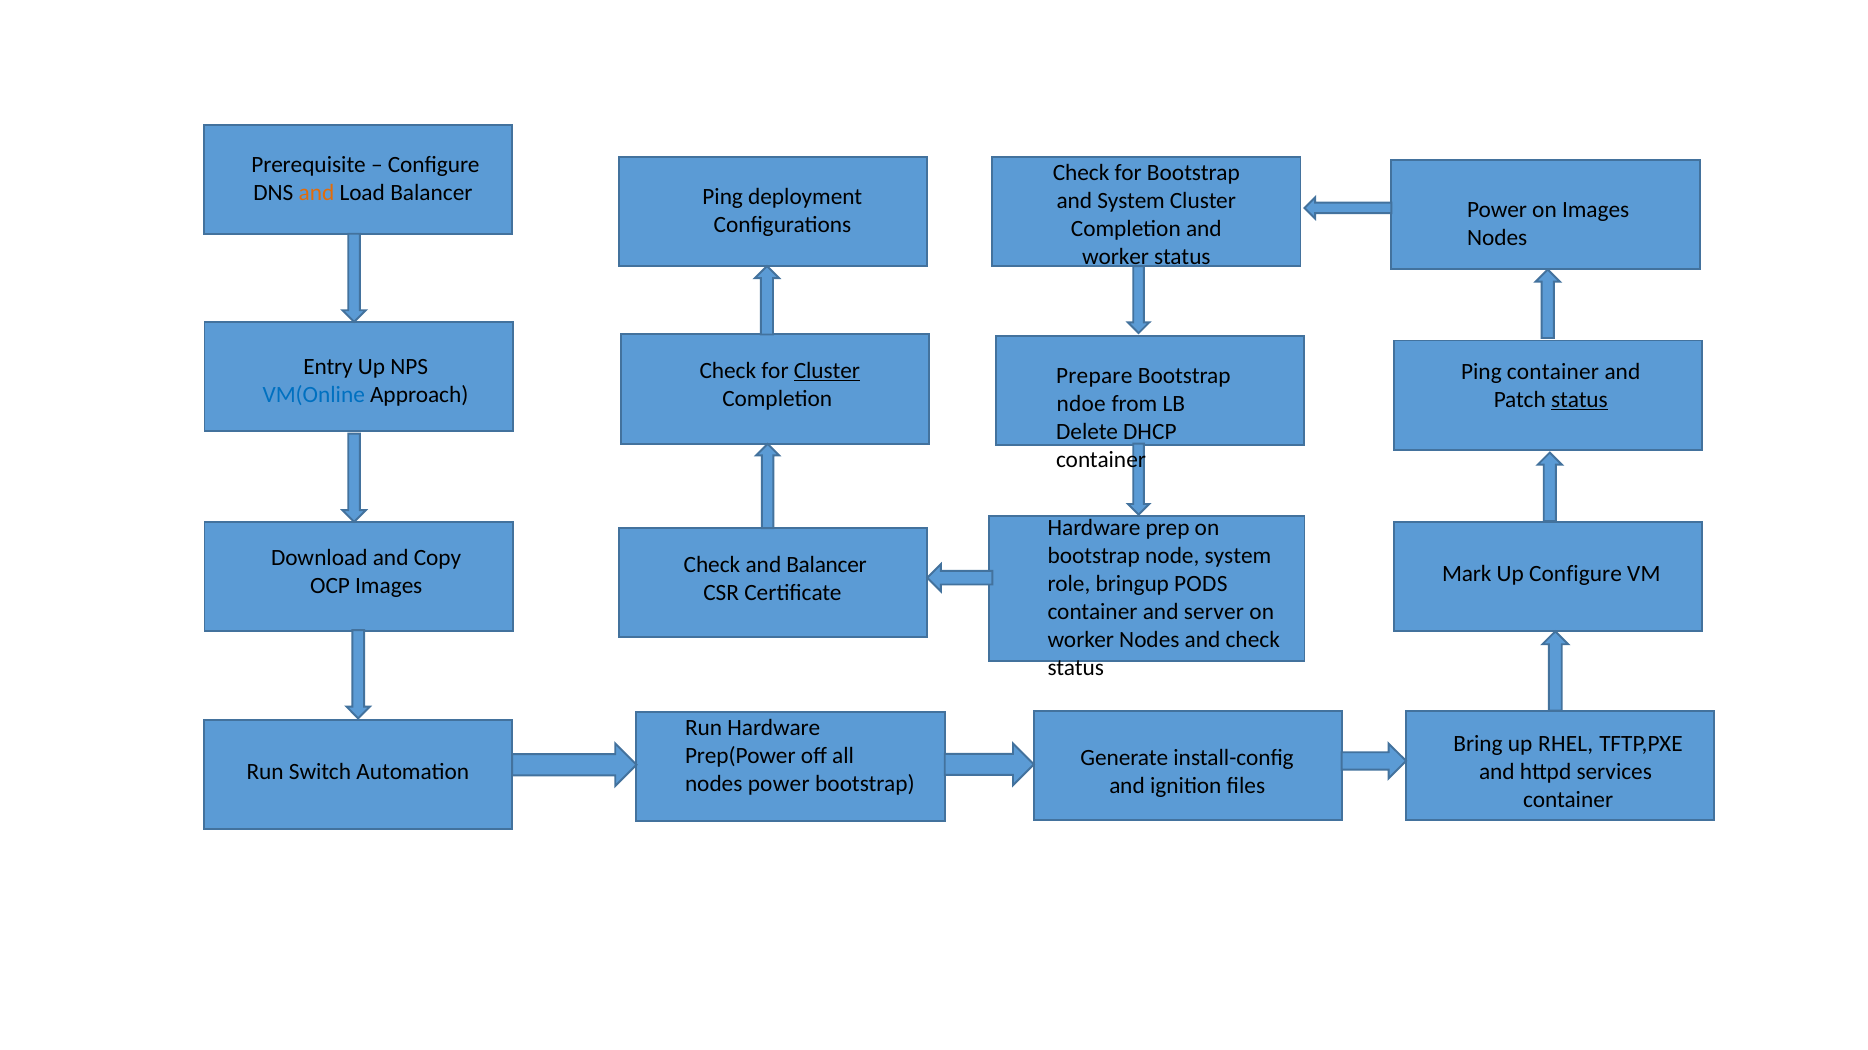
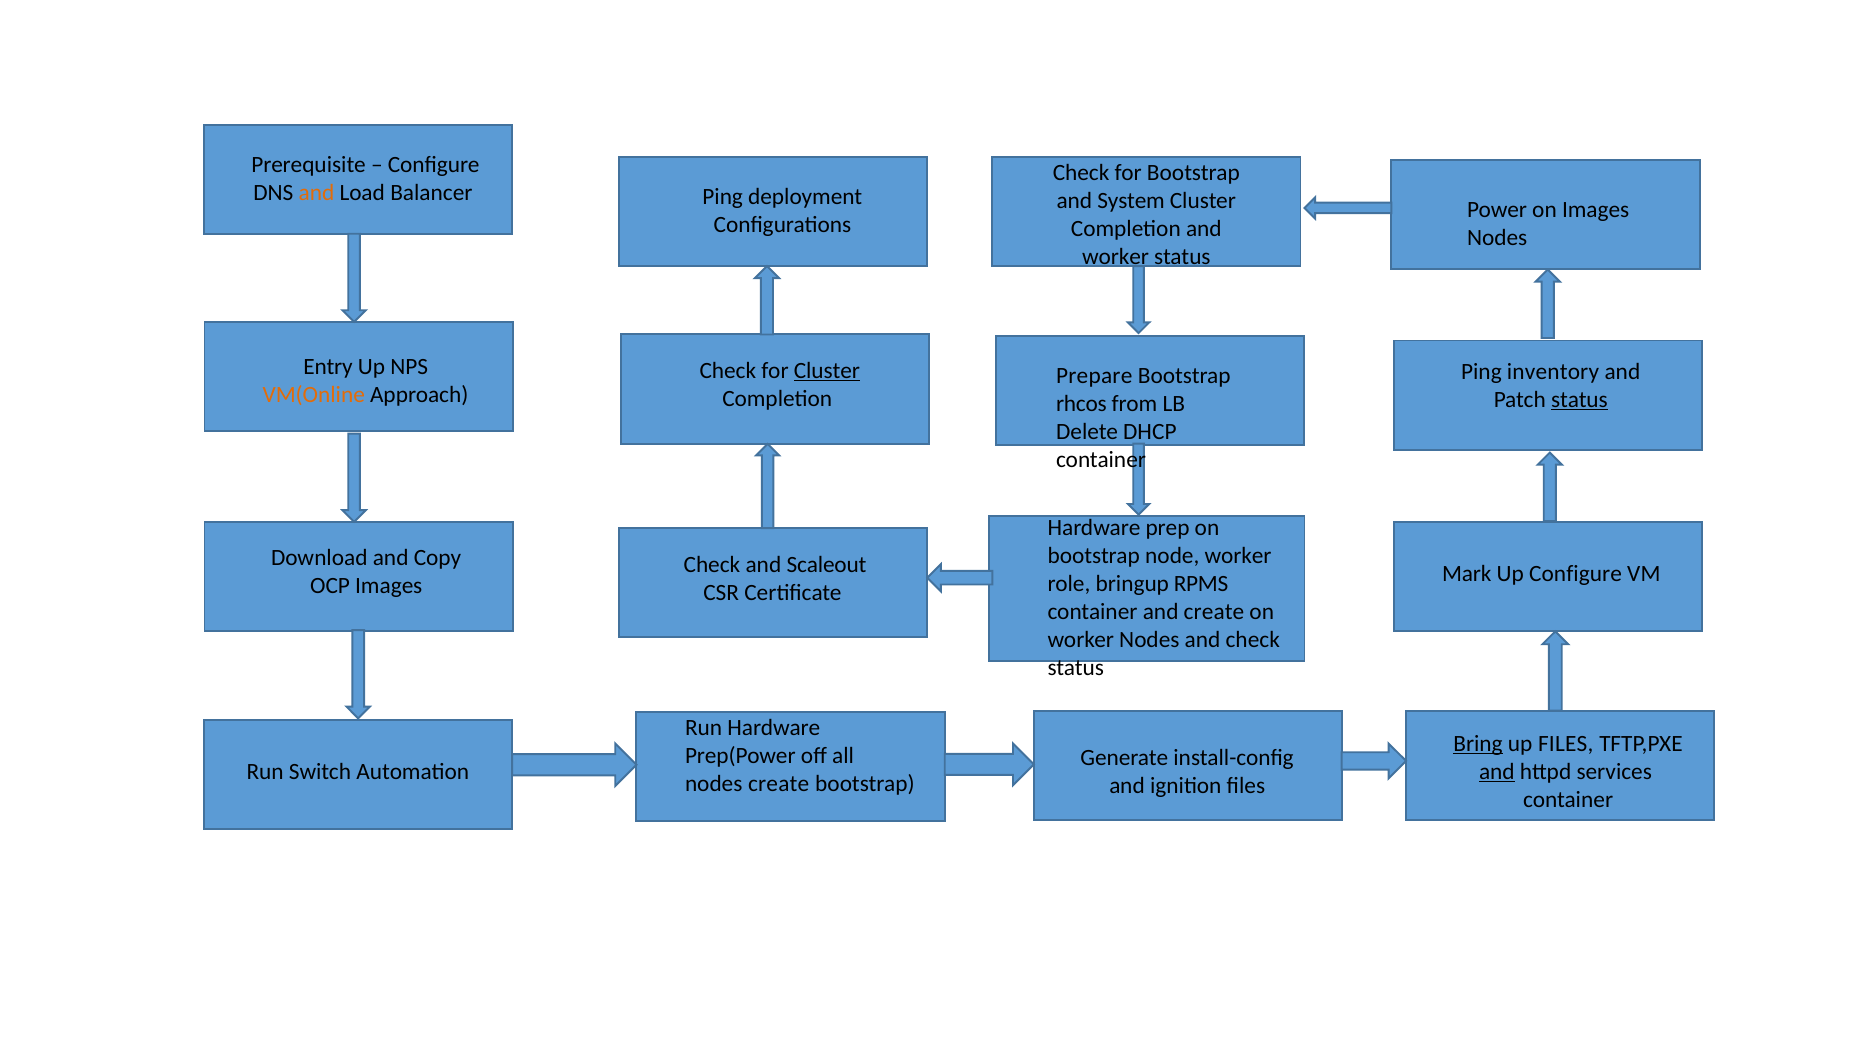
Ping container: container -> inventory
VM(Online colour: blue -> orange
ndoe: ndoe -> rhcos
node system: system -> worker
and Balancer: Balancer -> Scaleout
PODS: PODS -> RPMS
and server: server -> create
Bring underline: none -> present
up RHEL: RHEL -> FILES
and at (1497, 772) underline: none -> present
nodes power: power -> create
